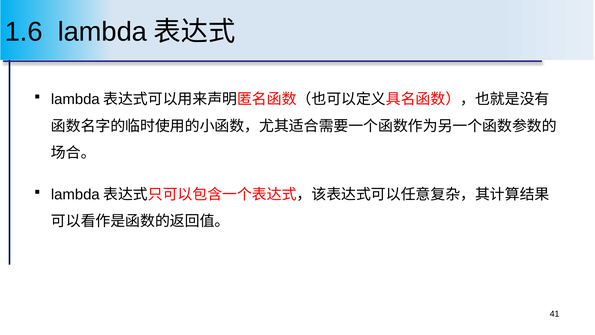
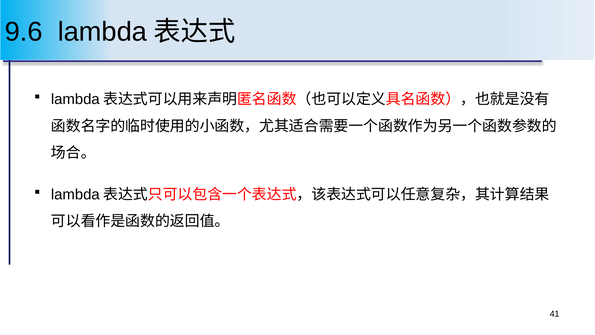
1.6: 1.6 -> 9.6
